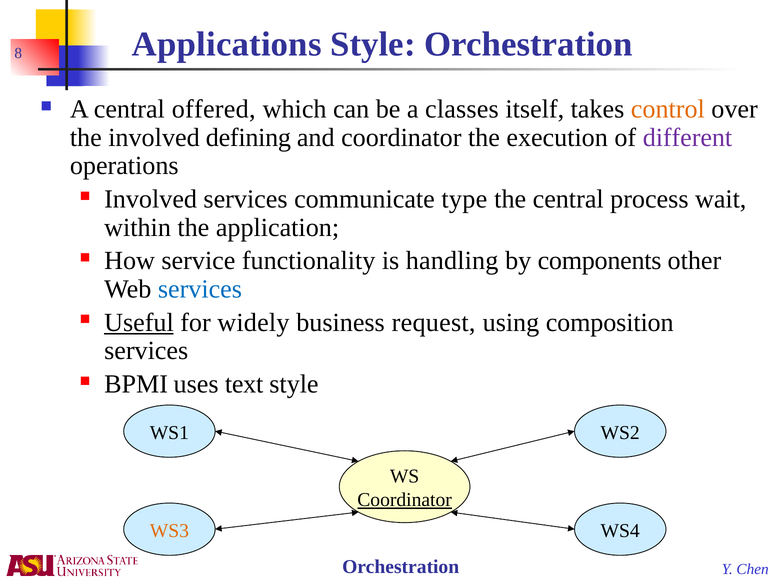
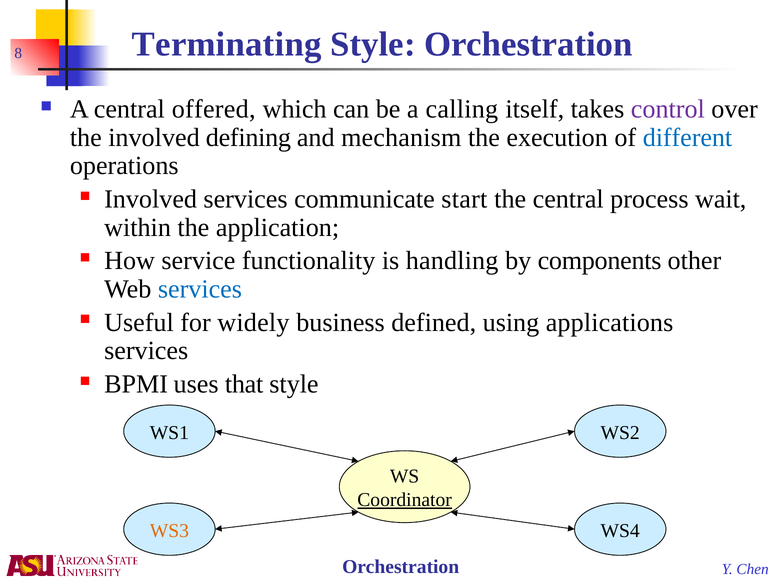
Applications: Applications -> Terminating
classes: classes -> calling
control colour: orange -> purple
and coordinator: coordinator -> mechanism
different colour: purple -> blue
type: type -> start
Useful underline: present -> none
request: request -> defined
composition: composition -> applications
text: text -> that
